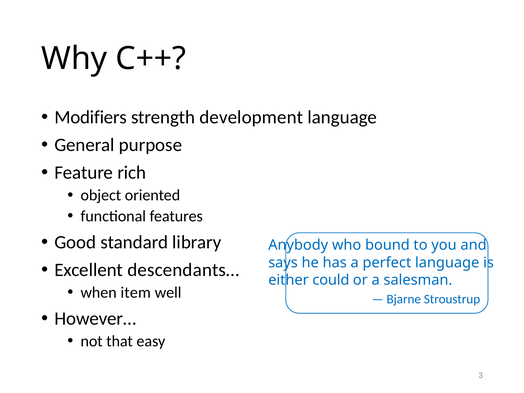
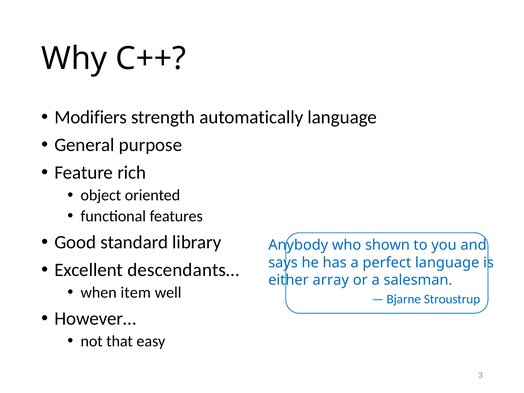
development: development -> automatically
bound: bound -> shown
could: could -> array
